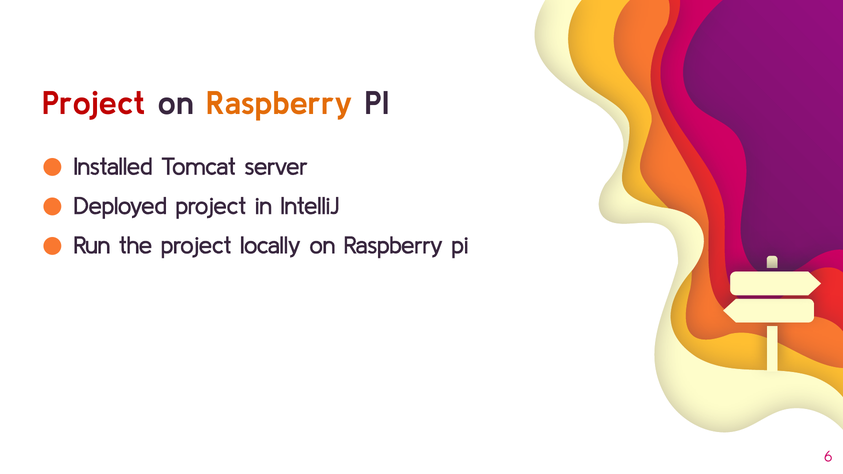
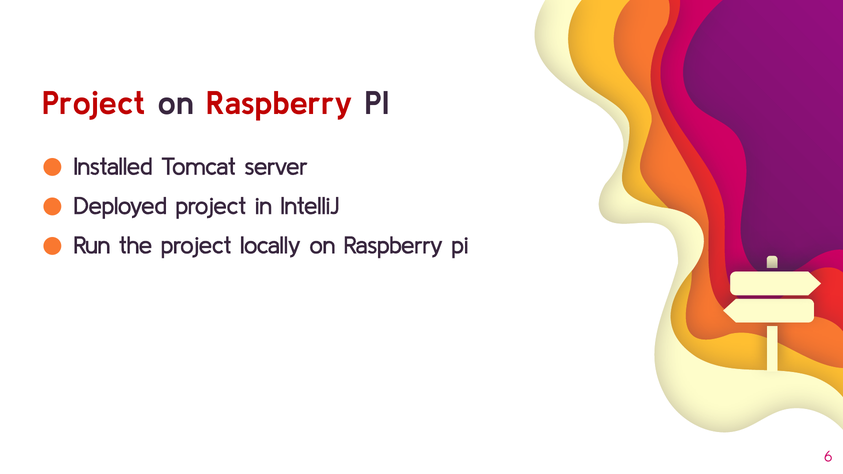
Raspberry at (279, 104) colour: orange -> red
